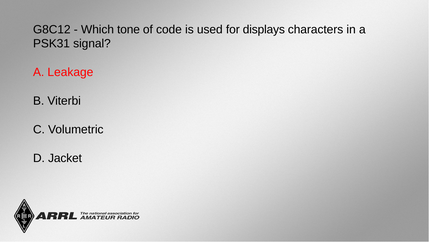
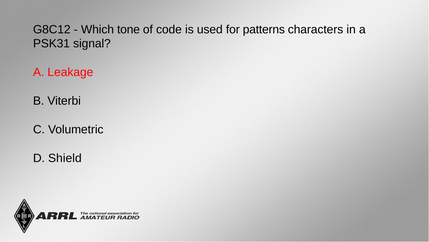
displays: displays -> patterns
Jacket: Jacket -> Shield
